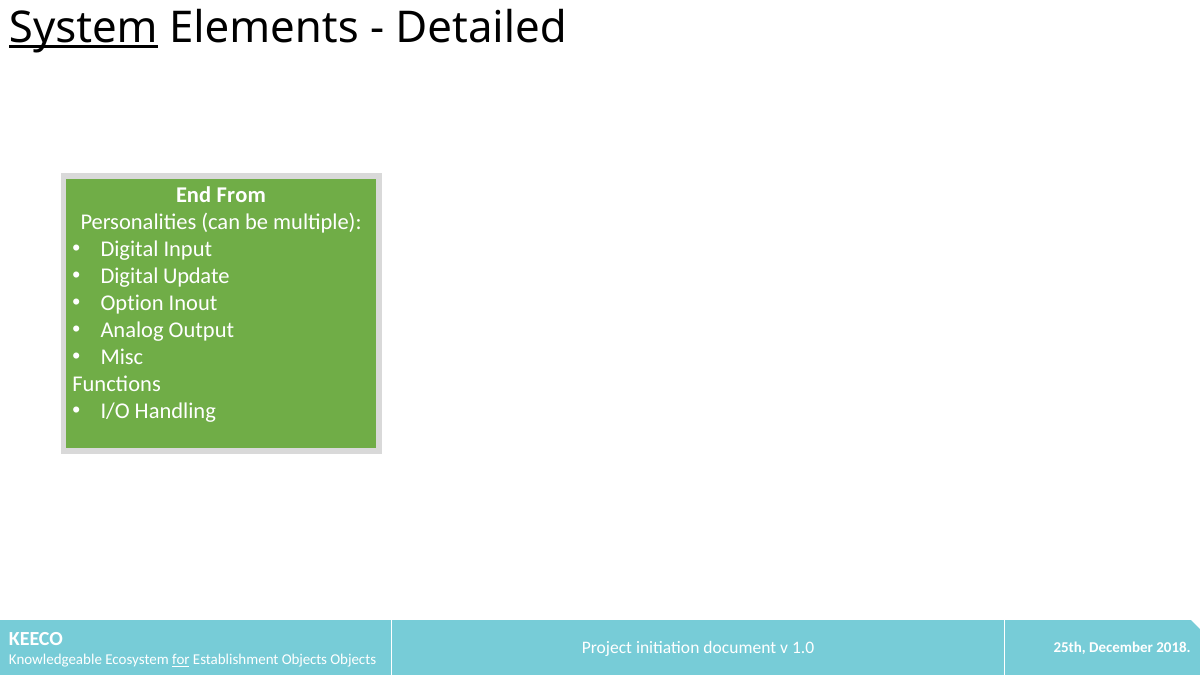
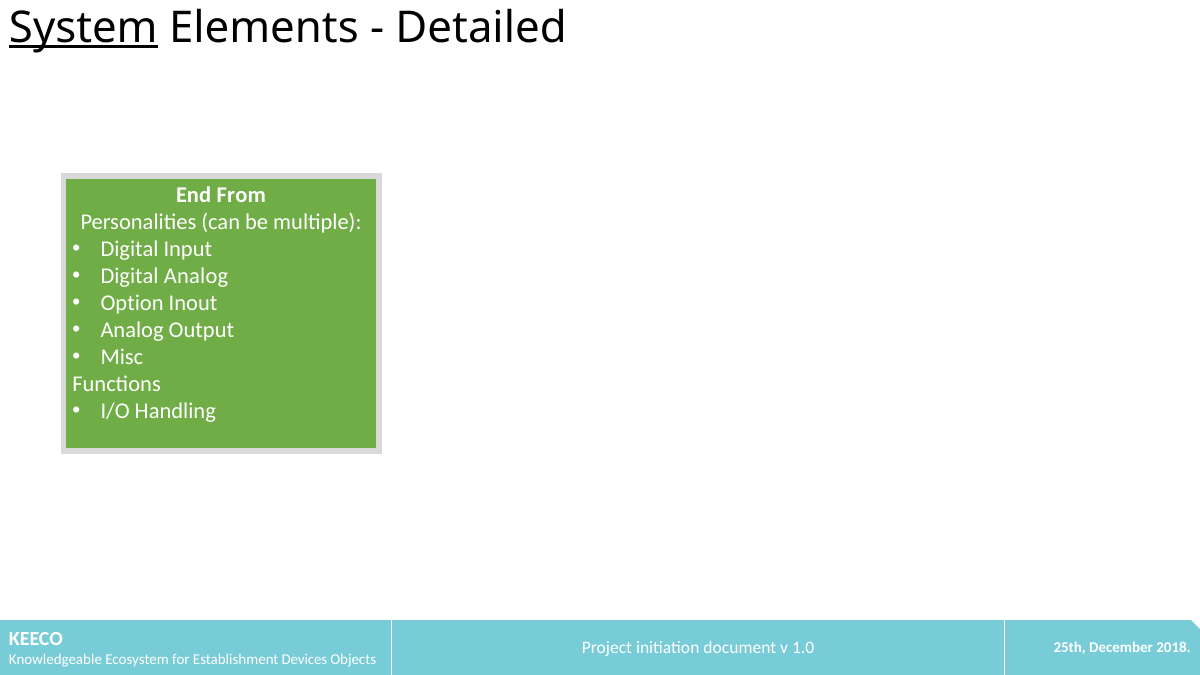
Digital Update: Update -> Analog
for underline: present -> none
Establishment Objects: Objects -> Devices
